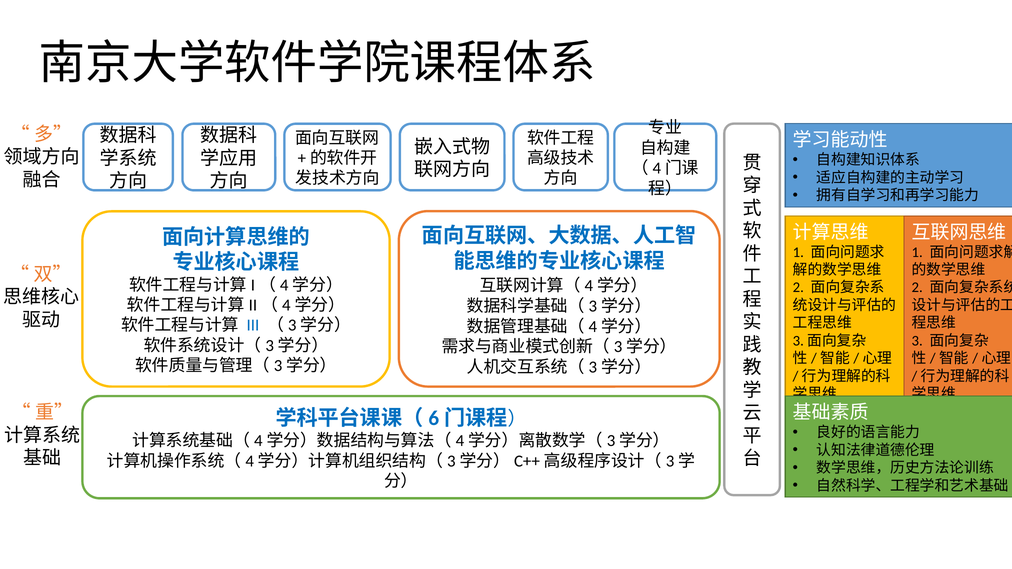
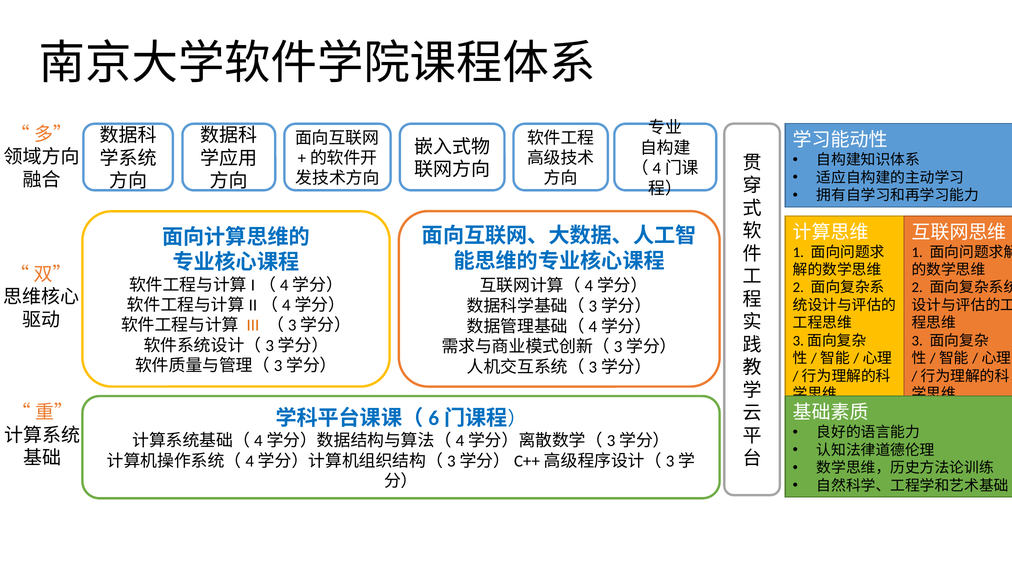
III colour: blue -> orange
